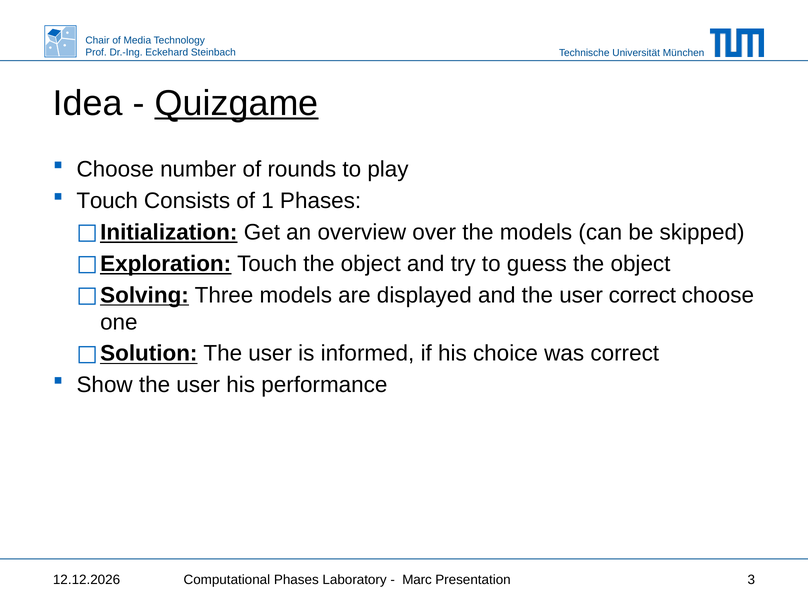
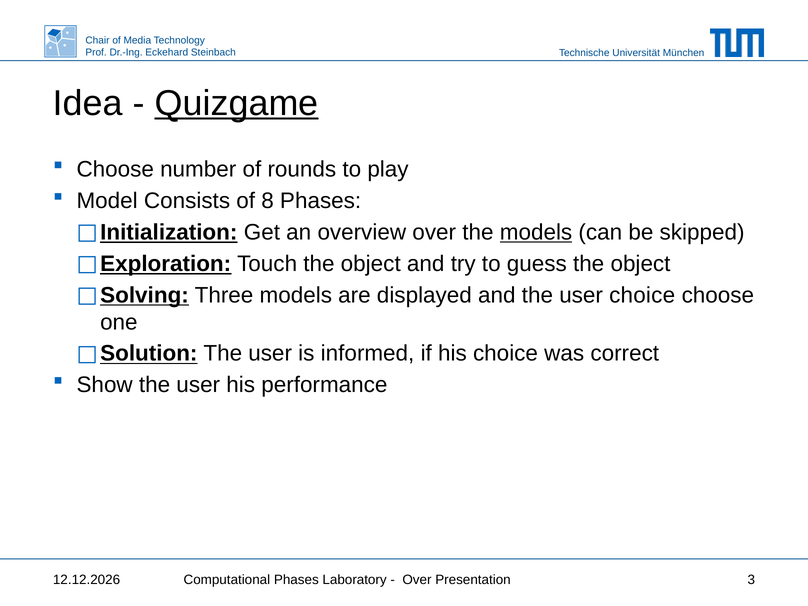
Touch at (107, 201): Touch -> Model
1: 1 -> 8
models at (536, 232) underline: none -> present
user correct: correct -> choice
Marc at (417, 580): Marc -> Over
